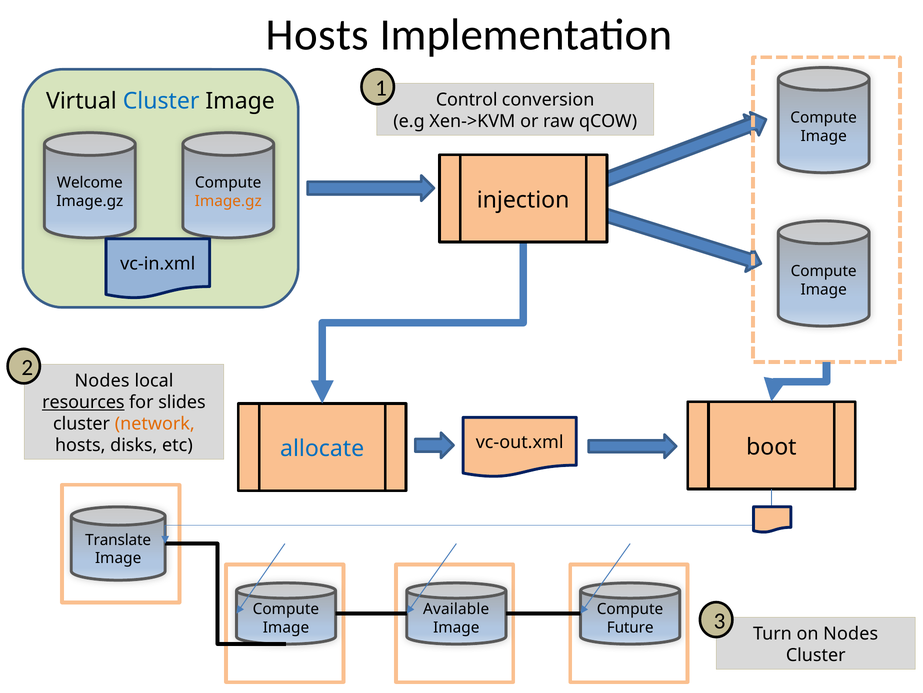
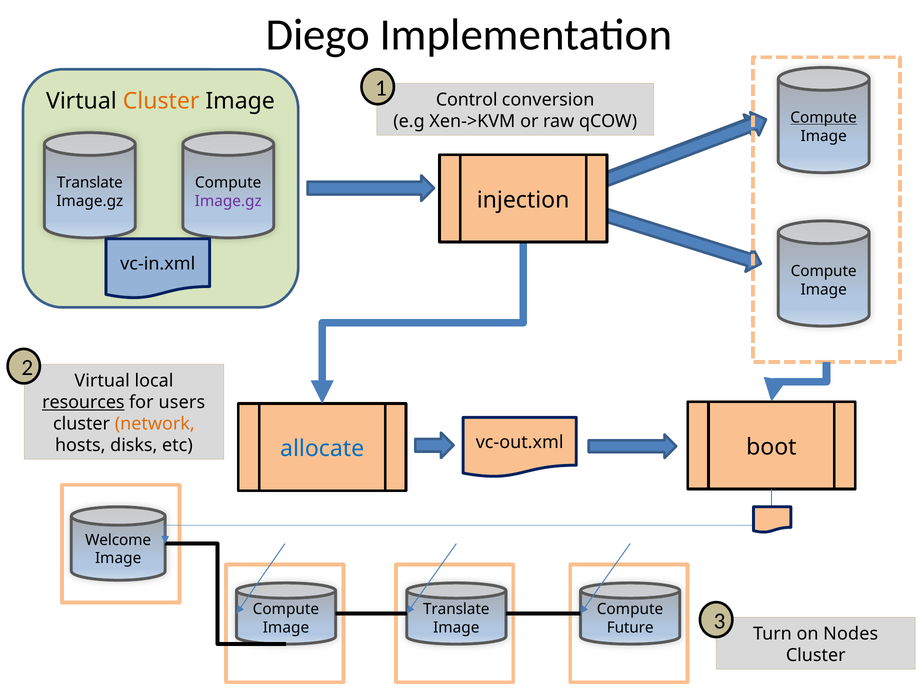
Hosts at (317, 35): Hosts -> Diego
Cluster at (161, 101) colour: blue -> orange
Compute at (824, 117) underline: none -> present
Welcome at (90, 183): Welcome -> Translate
Image.gz at (228, 201) colour: orange -> purple
Nodes at (102, 380): Nodes -> Virtual
slides: slides -> users
Translate: Translate -> Welcome
Available at (456, 609): Available -> Translate
